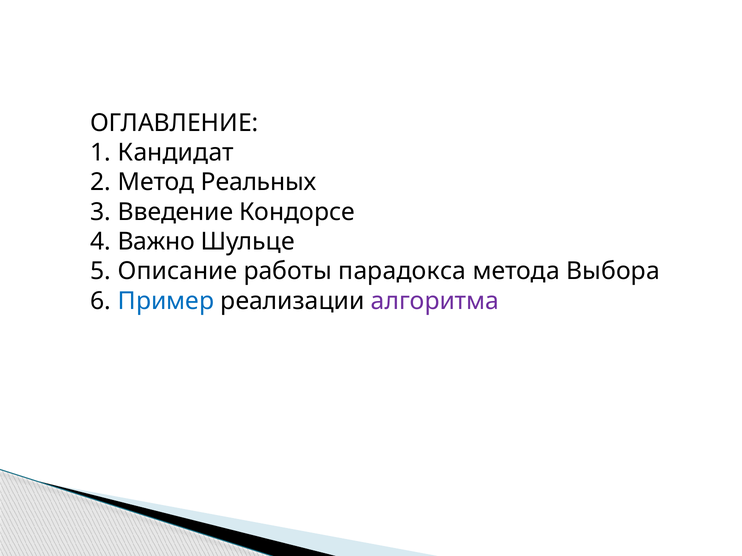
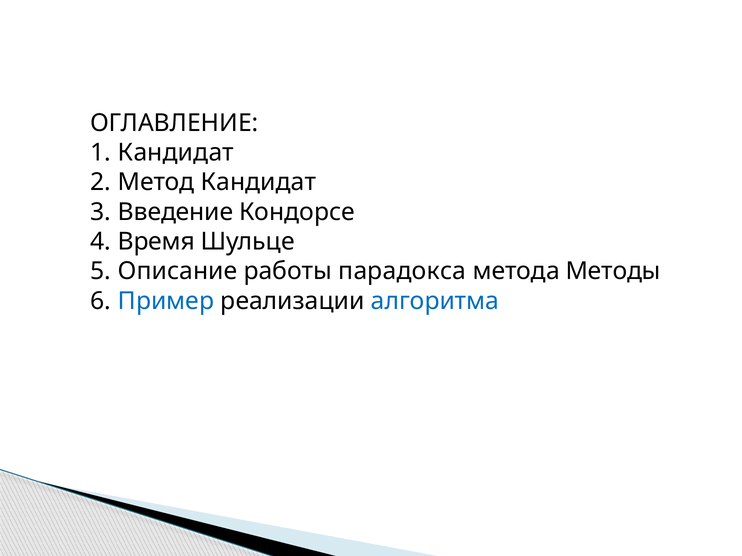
Метод Реальных: Реальных -> Кандидат
Важно: Важно -> Время
Выбора: Выбора -> Методы
алгоритма colour: purple -> blue
